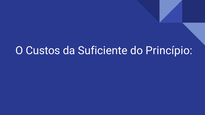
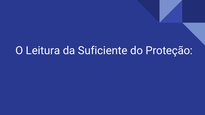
Custos: Custos -> Leitura
Princípio: Princípio -> Proteção
